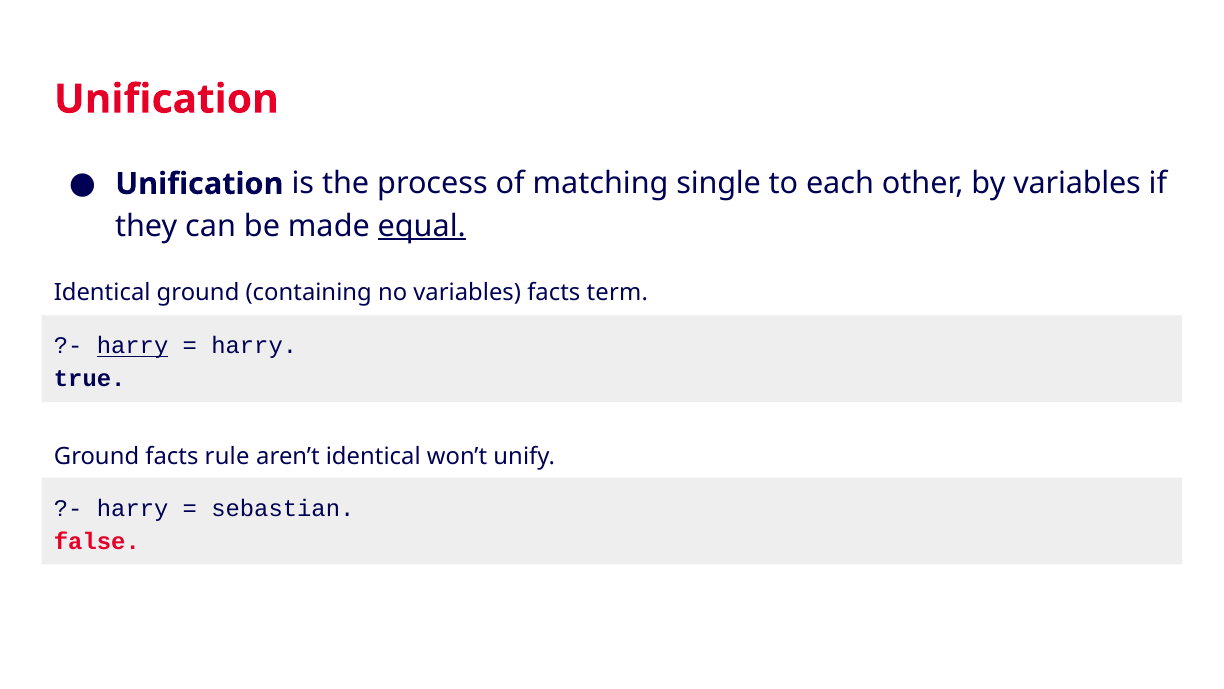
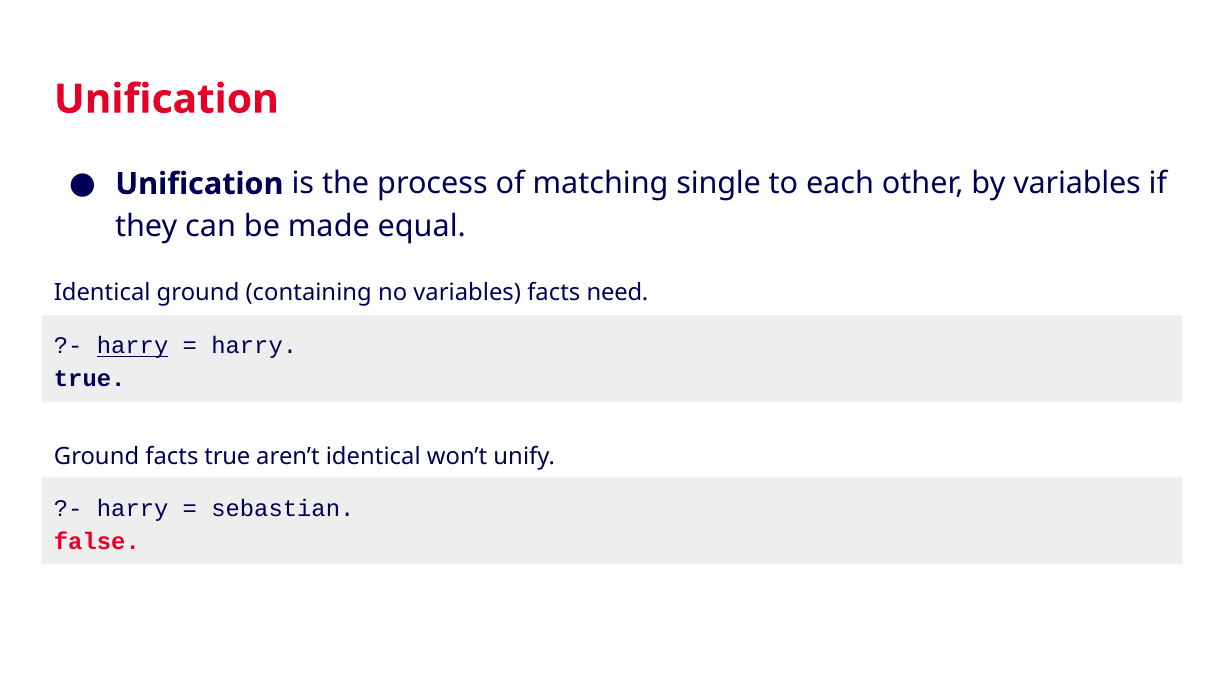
equal underline: present -> none
term: term -> need
facts rule: rule -> true
